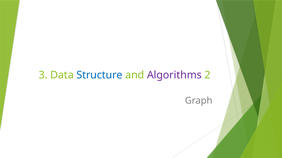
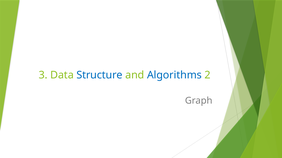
Algorithms colour: purple -> blue
